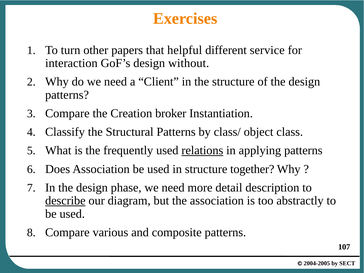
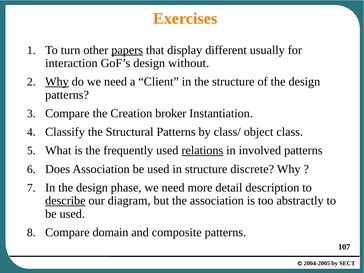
papers underline: none -> present
helpful: helpful -> display
service: service -> usually
Why at (57, 82) underline: none -> present
applying: applying -> involved
together: together -> discrete
various: various -> domain
